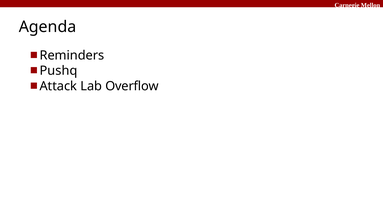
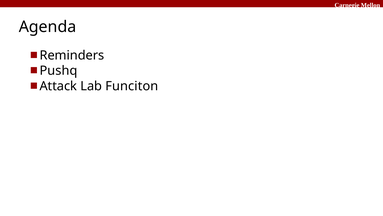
Overflow: Overflow -> Funciton
